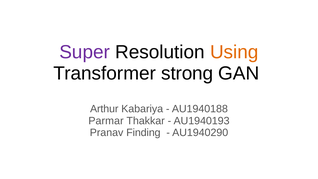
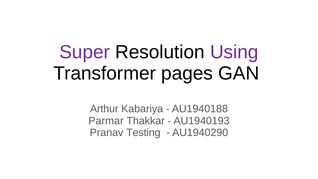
Using colour: orange -> purple
strong: strong -> pages
Finding: Finding -> Testing
